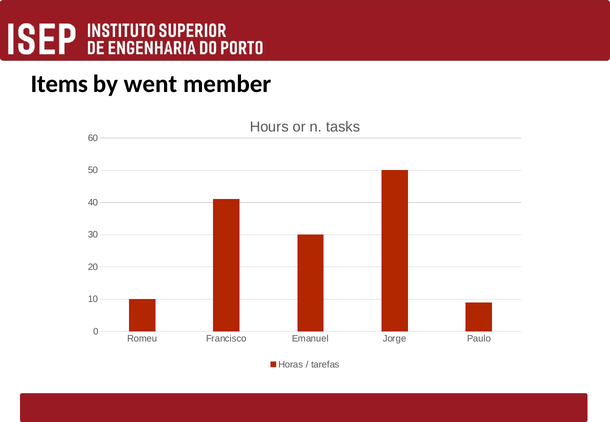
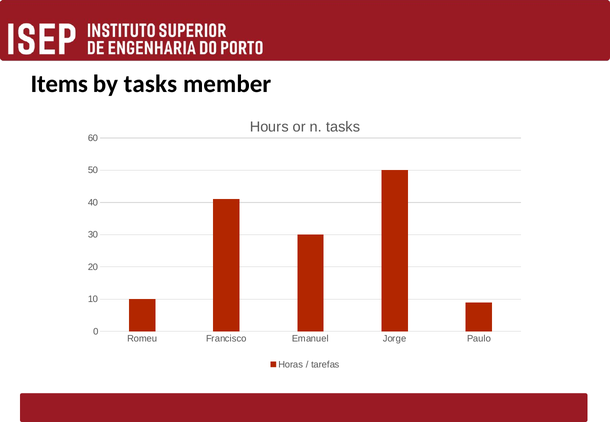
by went: went -> tasks
